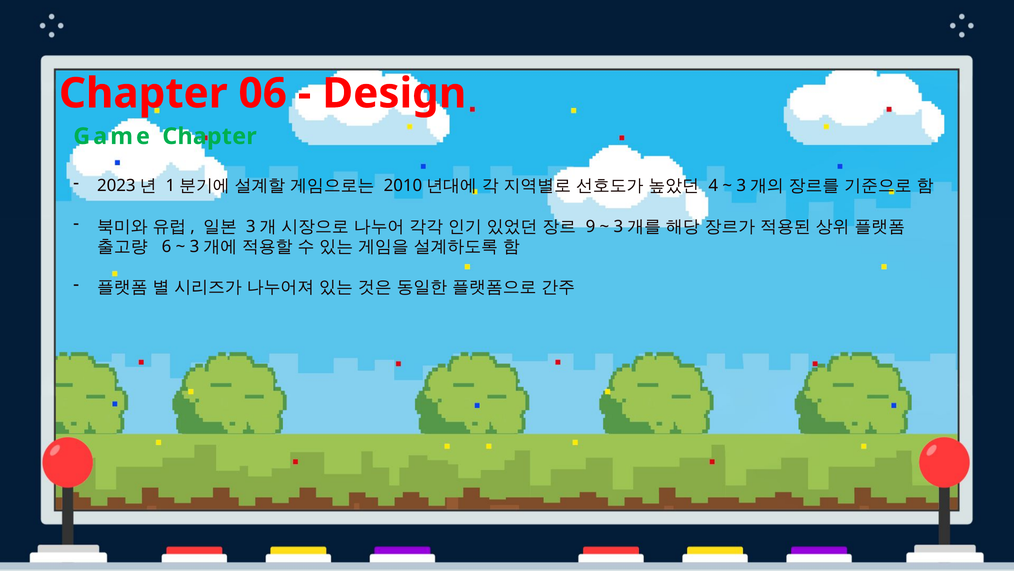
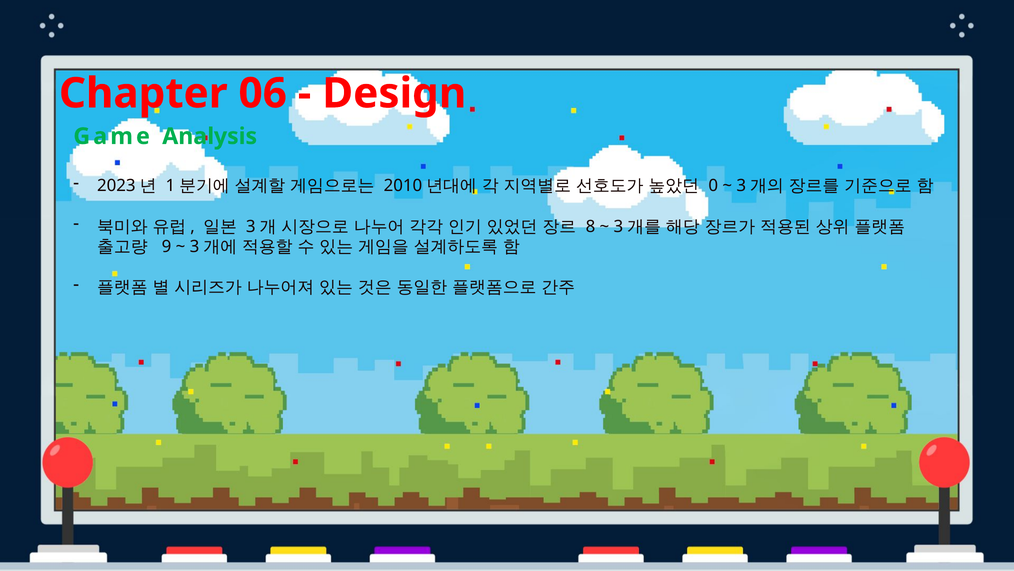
Game Chapter: Chapter -> Analysis
4: 4 -> 0
9: 9 -> 8
6: 6 -> 9
